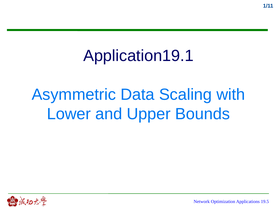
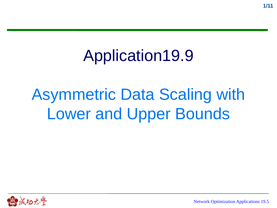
Application19.1: Application19.1 -> Application19.9
